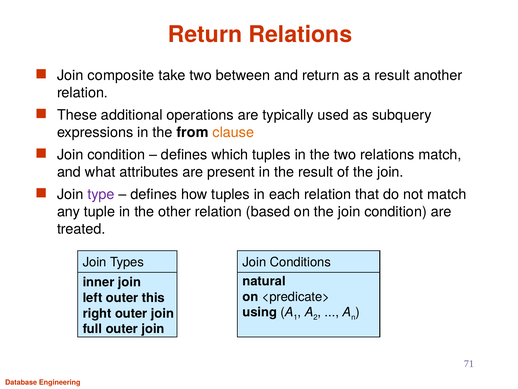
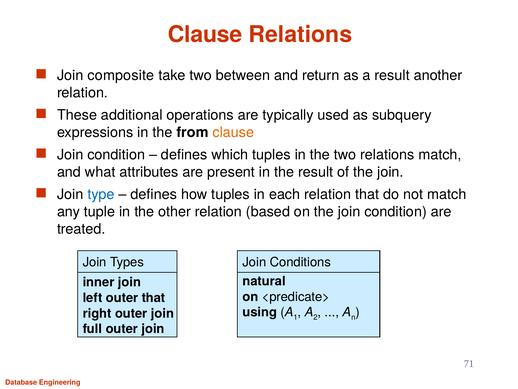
Return at (205, 35): Return -> Clause
type colour: purple -> blue
outer this: this -> that
